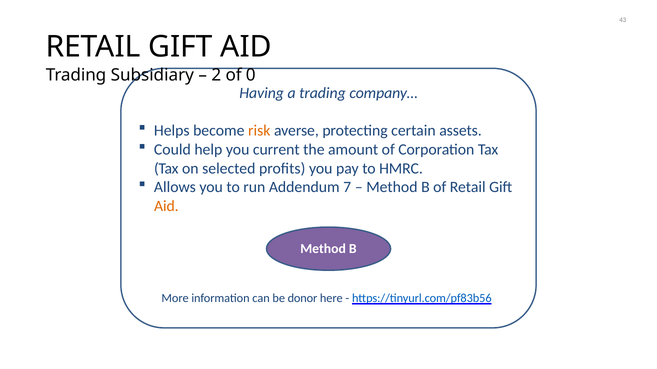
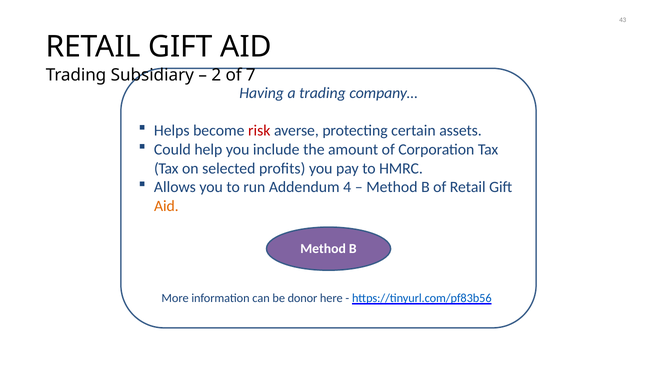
0: 0 -> 7
risk colour: orange -> red
current: current -> include
7: 7 -> 4
